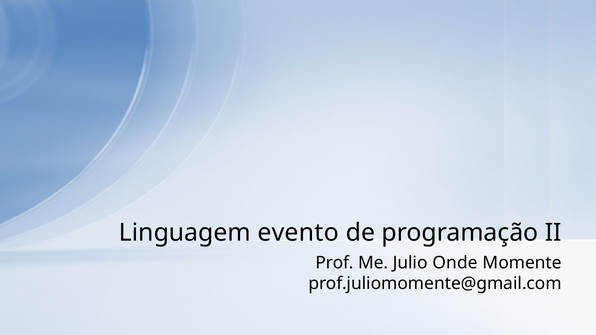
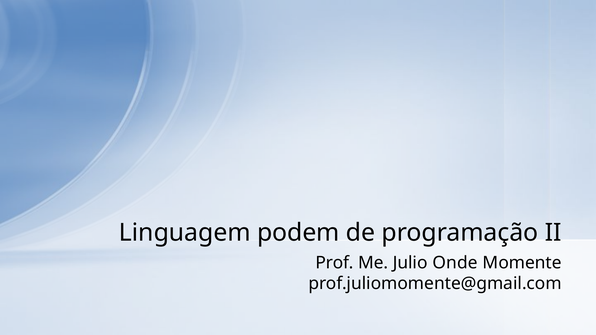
evento: evento -> podem
